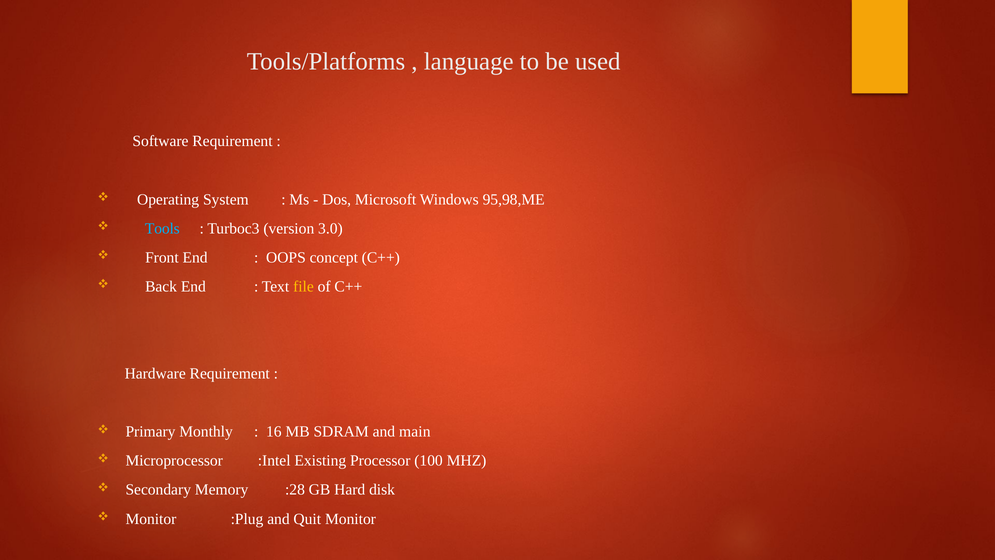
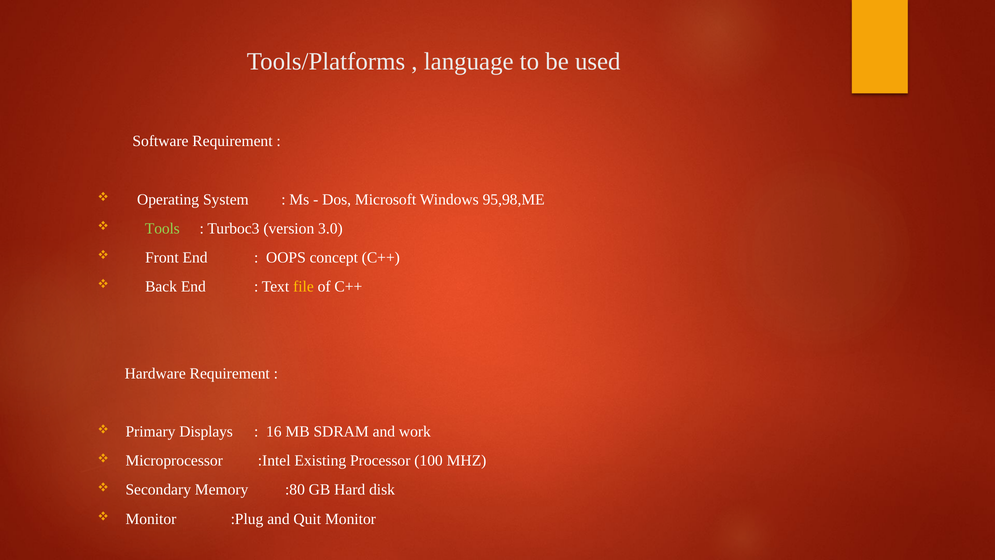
Tools colour: light blue -> light green
Monthly: Monthly -> Displays
main: main -> work
:28: :28 -> :80
